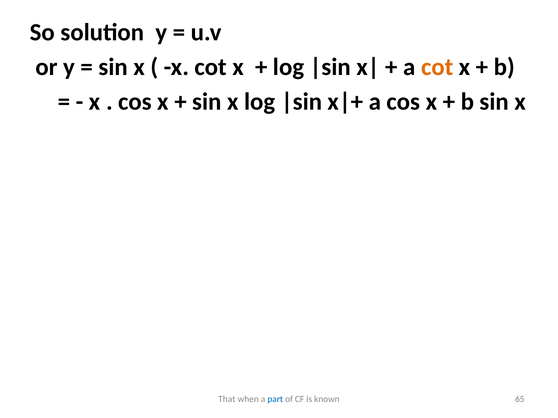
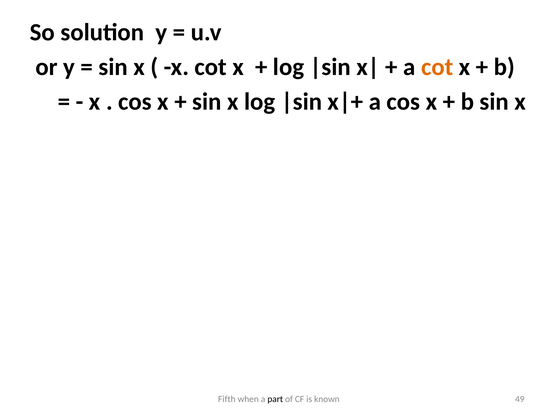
That: That -> Fifth
part colour: blue -> black
65: 65 -> 49
